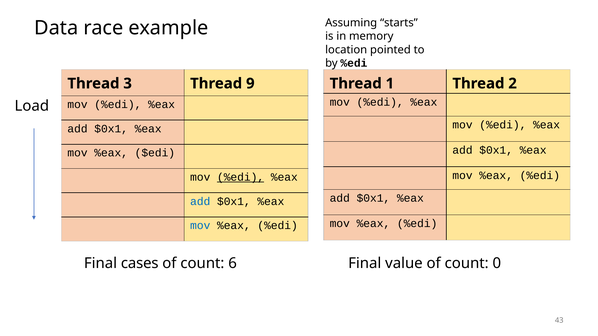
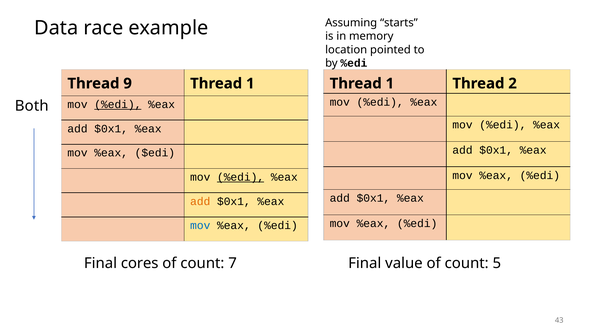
3: 3 -> 9
9 at (250, 84): 9 -> 1
%edi at (118, 105) underline: none -> present
Load: Load -> Both
add at (200, 202) colour: blue -> orange
cases: cases -> cores
6: 6 -> 7
0: 0 -> 5
